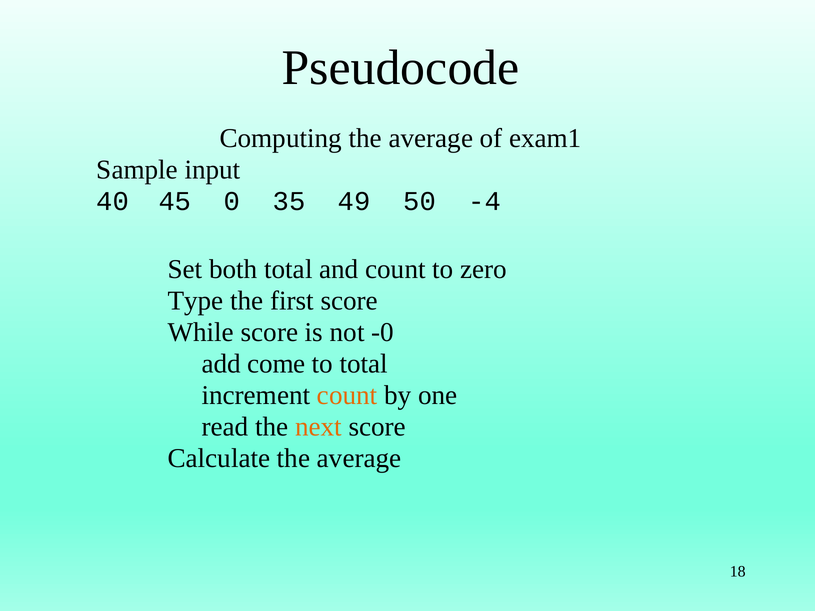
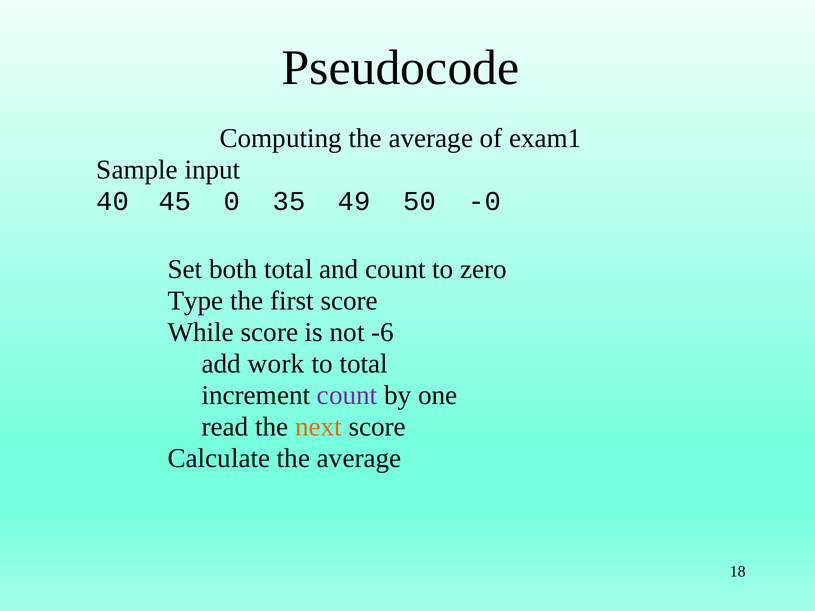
-4: -4 -> -0
-0: -0 -> -6
come: come -> work
count at (347, 396) colour: orange -> purple
